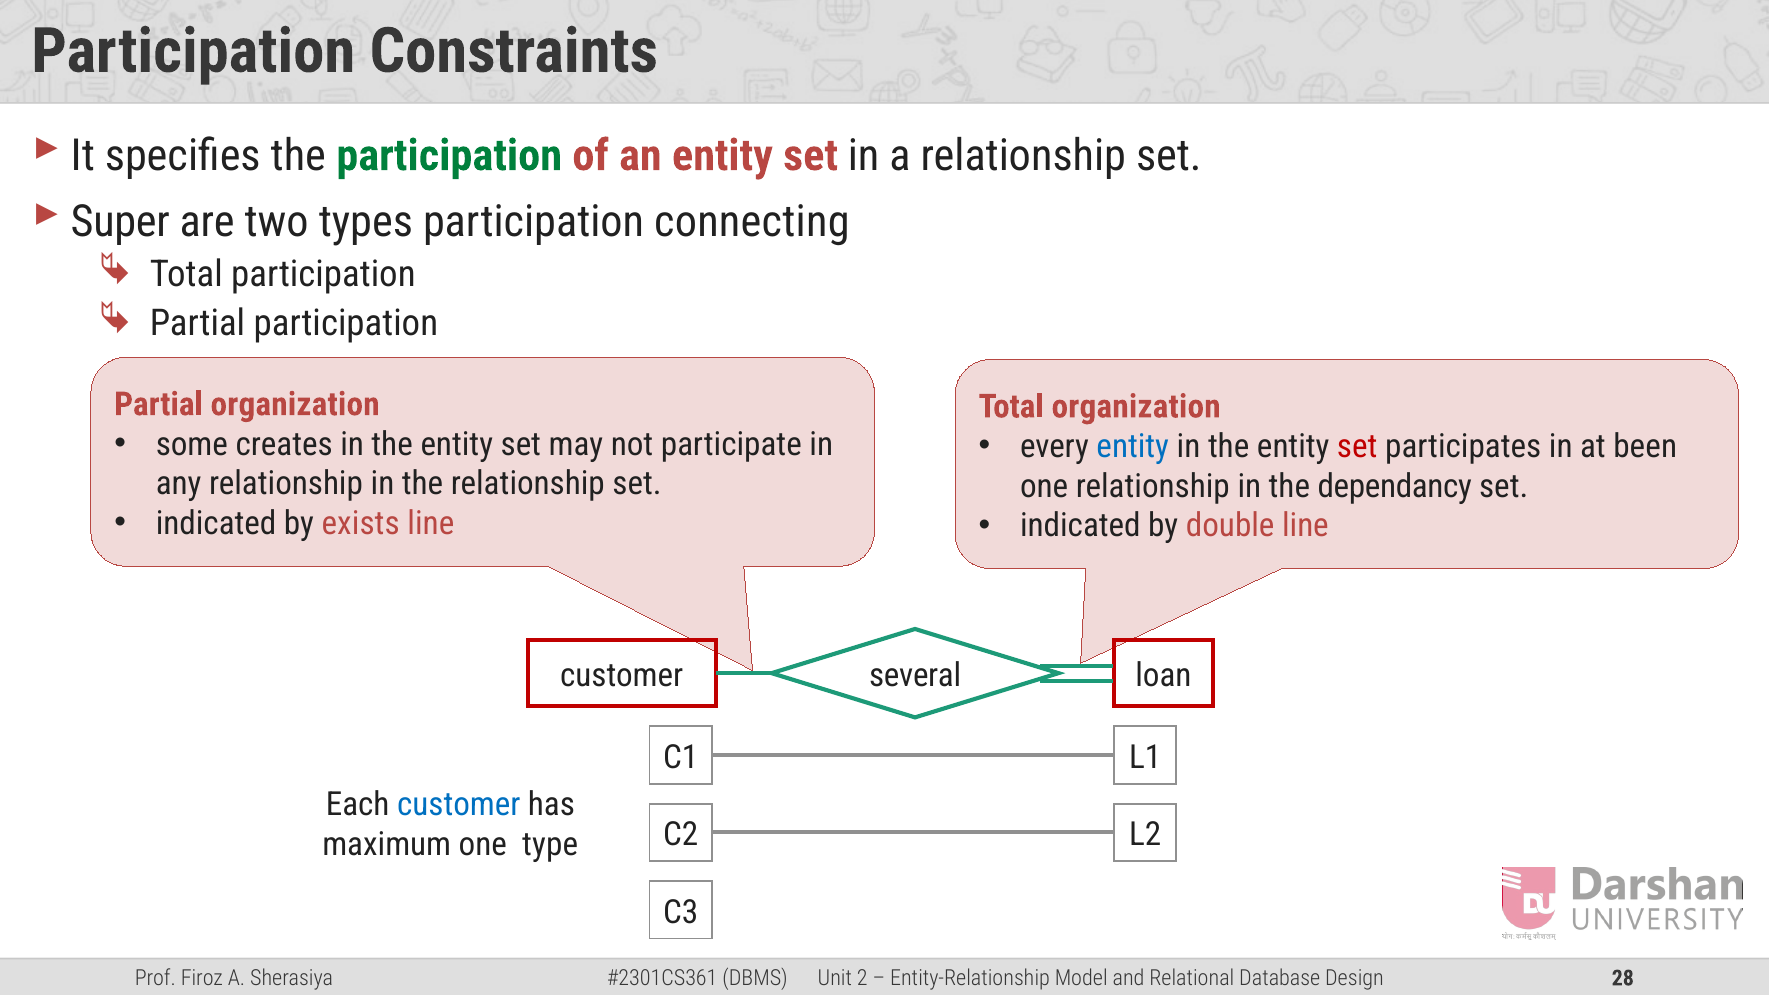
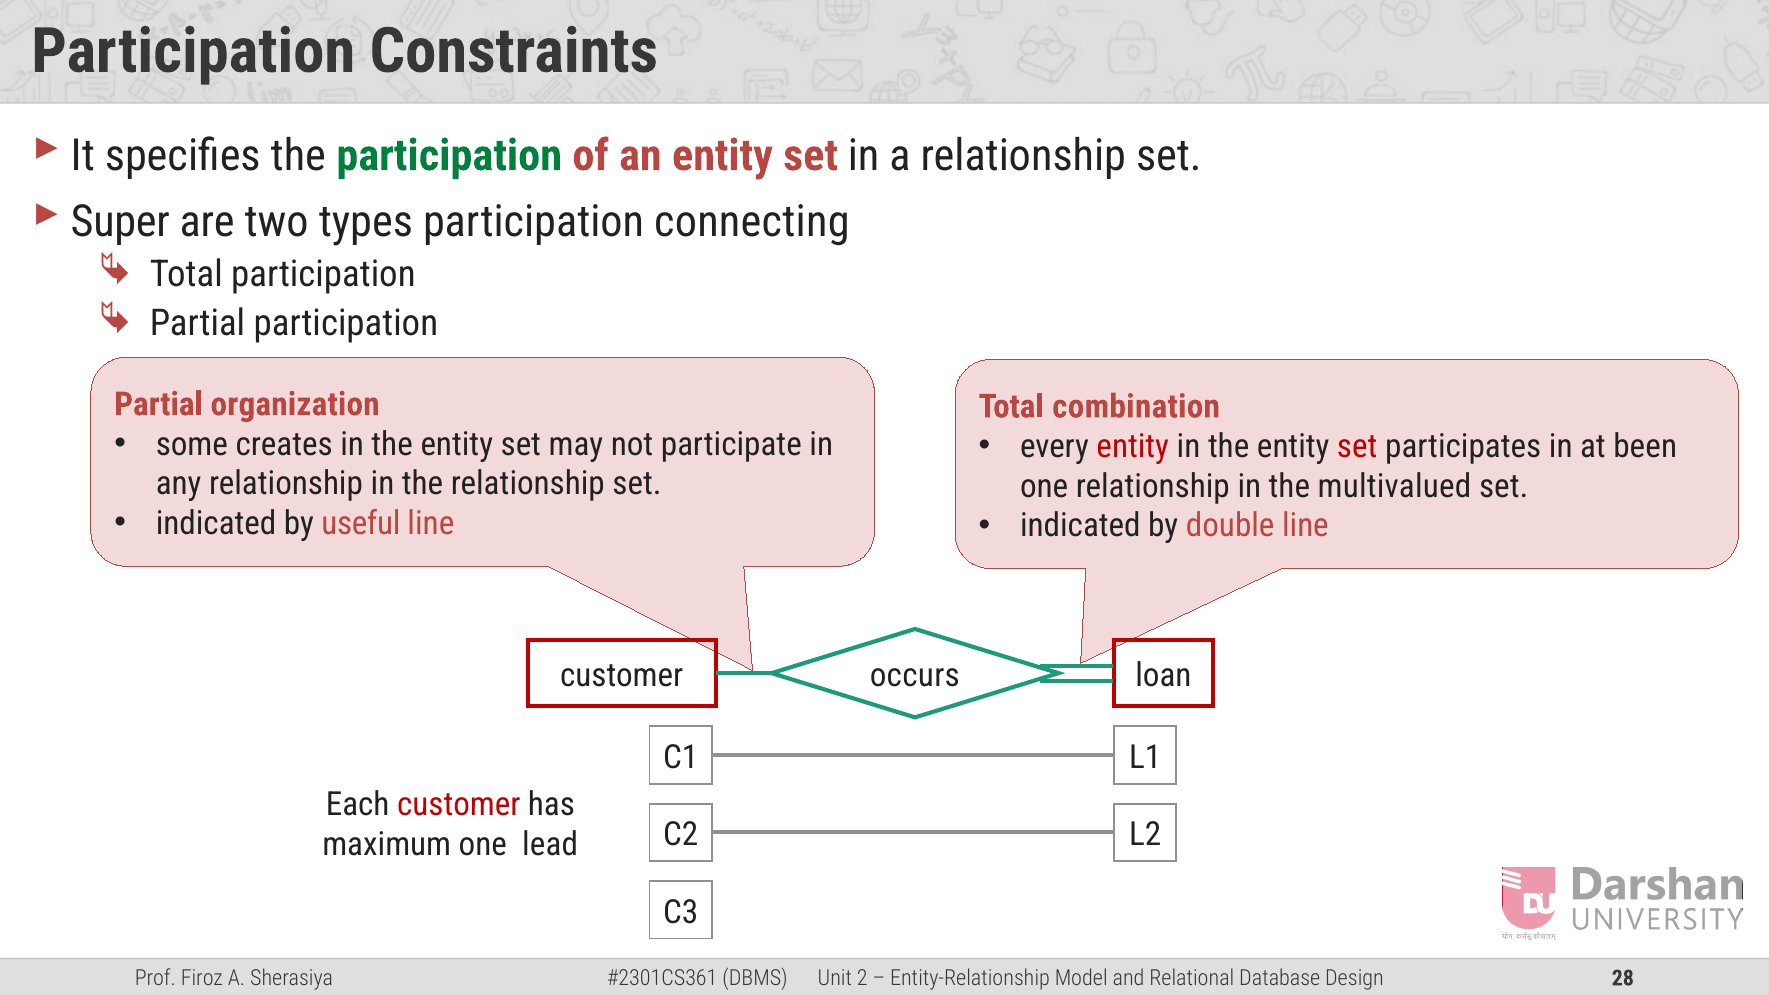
Total organization: organization -> combination
entity at (1133, 446) colour: blue -> red
dependancy: dependancy -> multivalued
exists: exists -> useful
several: several -> occurs
customer at (459, 805) colour: blue -> red
type: type -> lead
